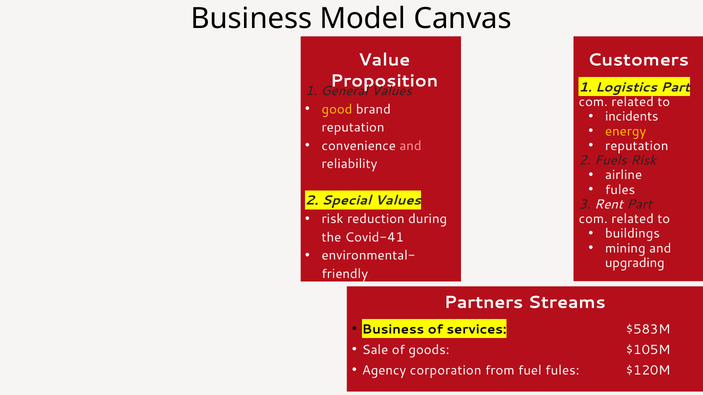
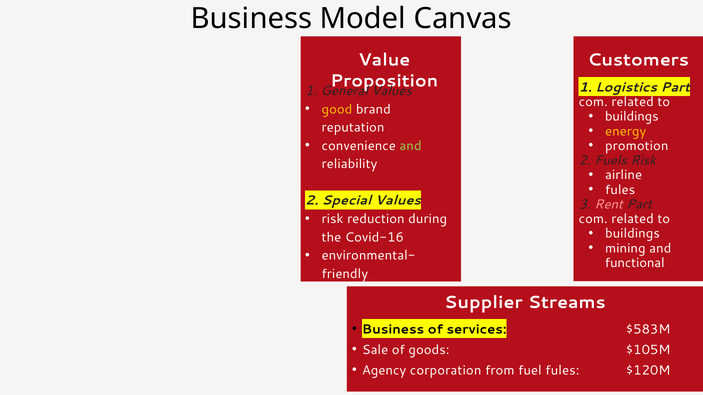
incidents at (632, 117): incidents -> buildings
and at (411, 146) colour: pink -> light green
reputation at (637, 146): reputation -> promotion
Rent colour: white -> pink
Covid-41: Covid-41 -> Covid-16
upgrading: upgrading -> functional
Partners: Partners -> Supplier
